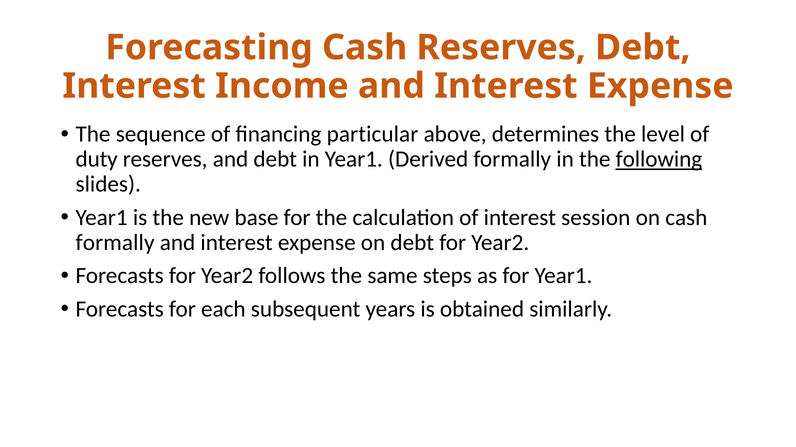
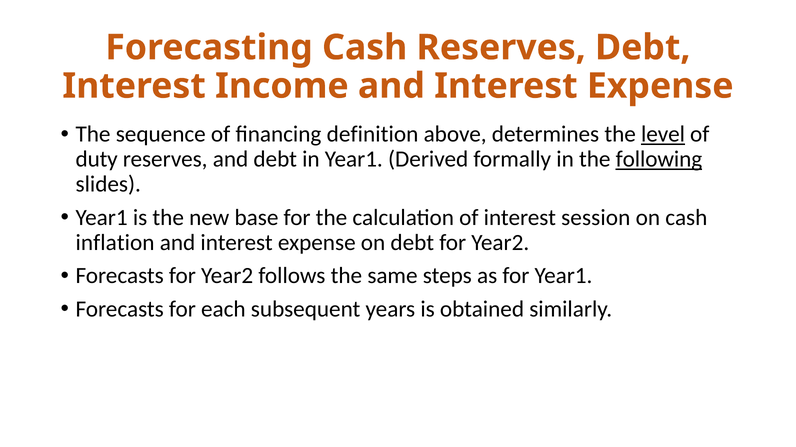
particular: particular -> definition
level underline: none -> present
formally at (115, 243): formally -> inflation
